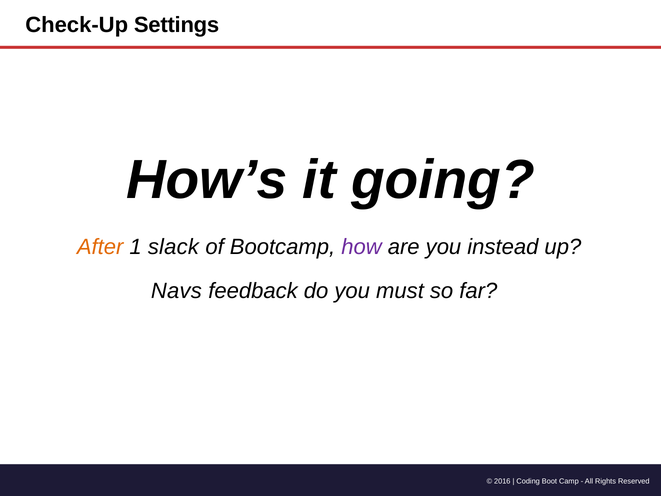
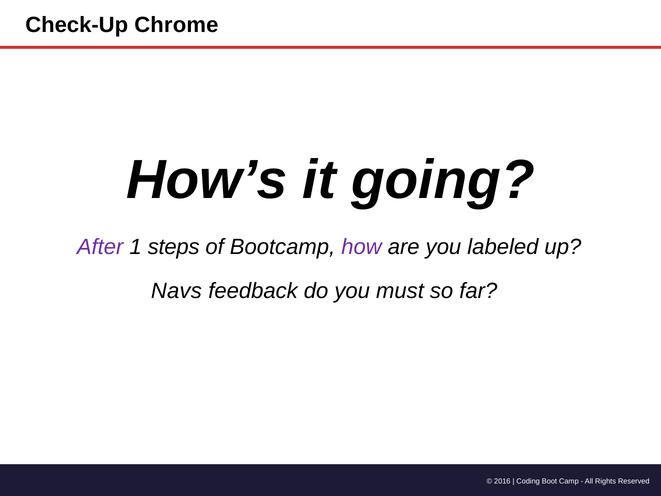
Settings: Settings -> Chrome
After colour: orange -> purple
slack: slack -> steps
instead: instead -> labeled
